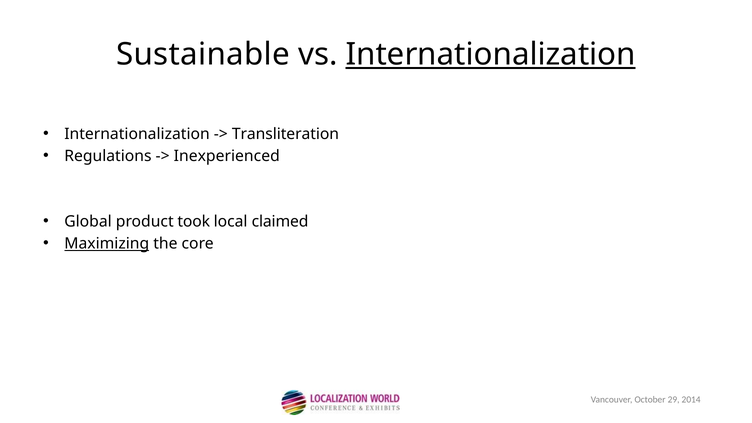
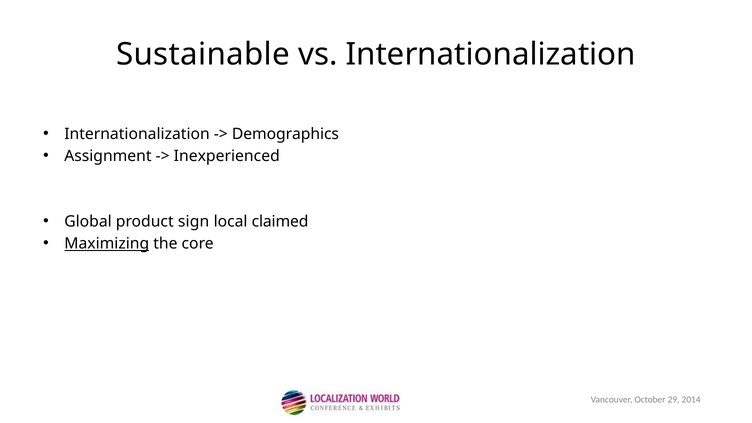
Internationalization at (491, 54) underline: present -> none
Transliteration: Transliteration -> Demographics
Regulations: Regulations -> Assignment
took: took -> sign
